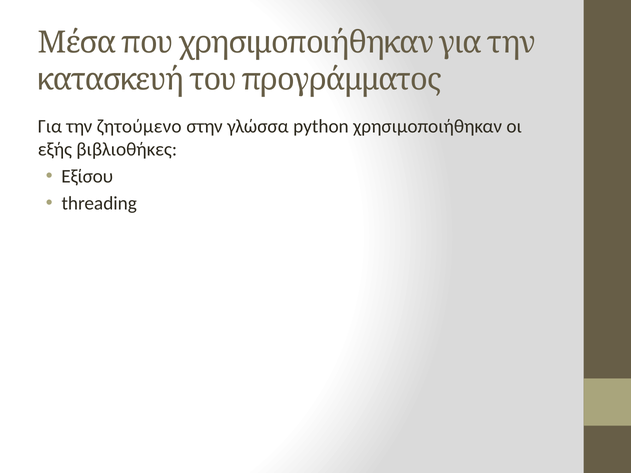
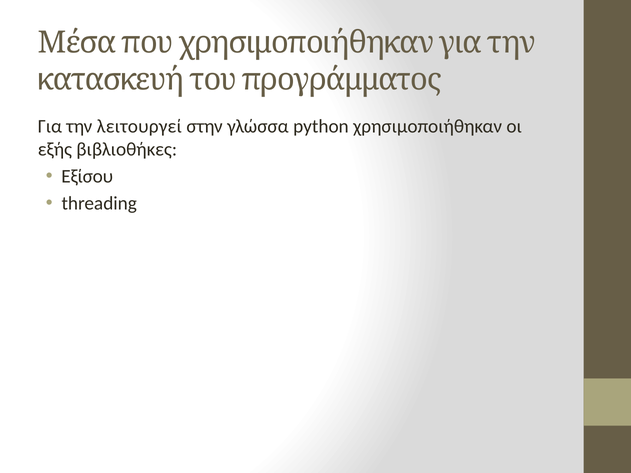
ζητούμενο: ζητούμενο -> λειτουργεί
